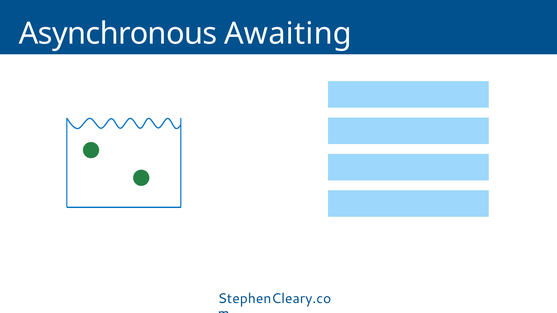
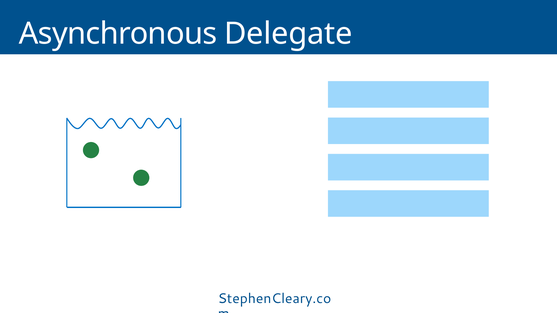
Awaiting: Awaiting -> Delegate
